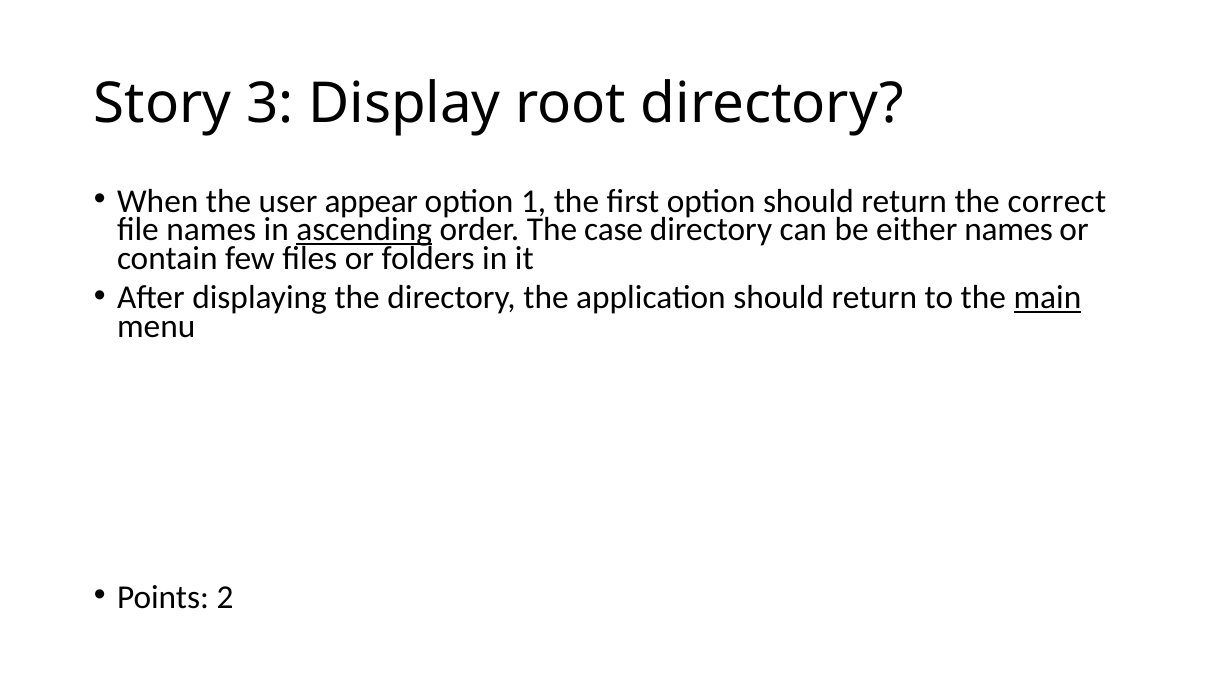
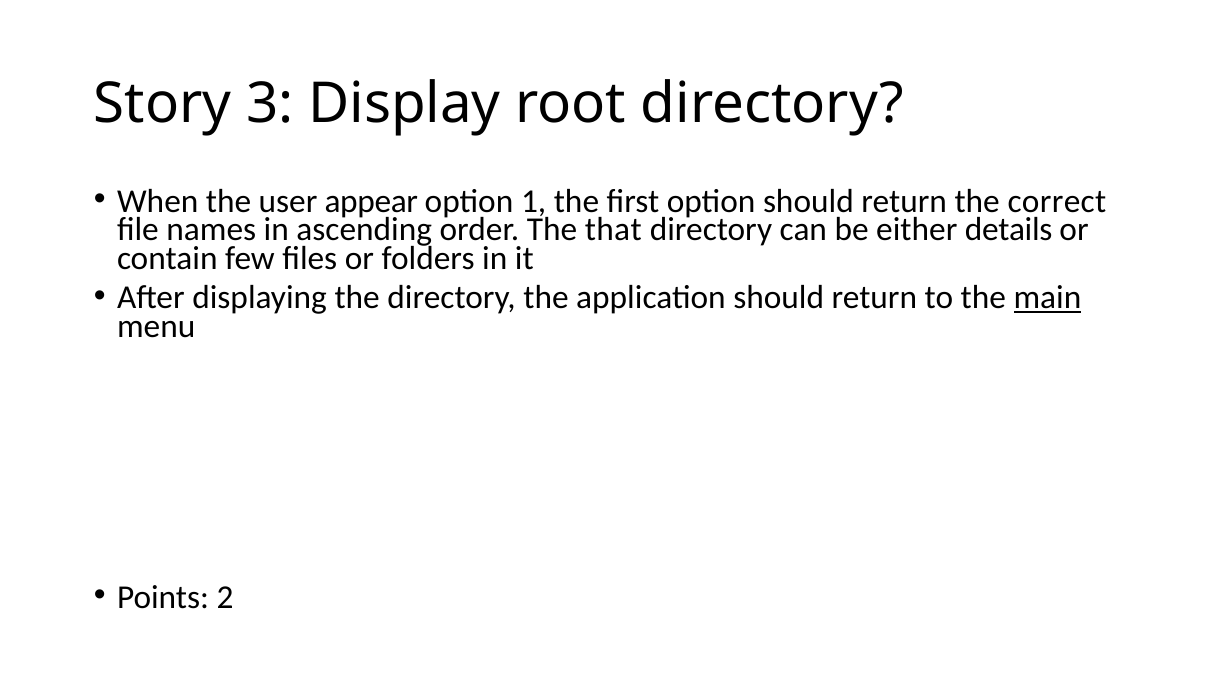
ascending underline: present -> none
case: case -> that
either names: names -> details
